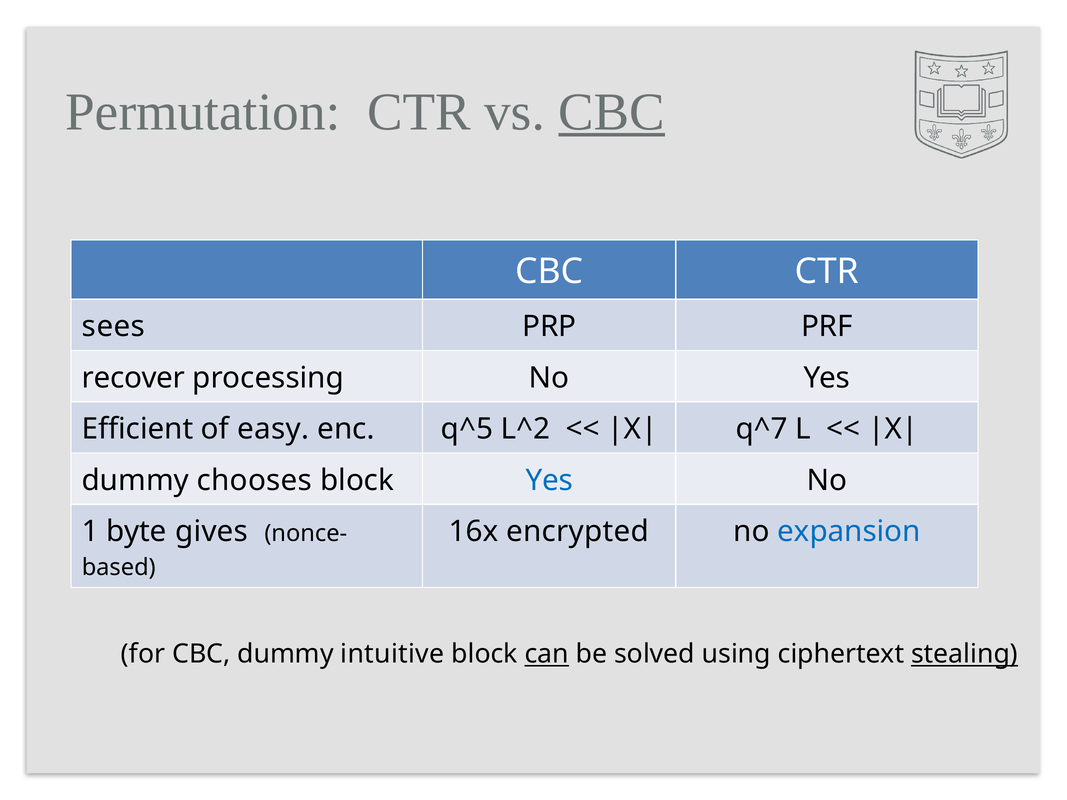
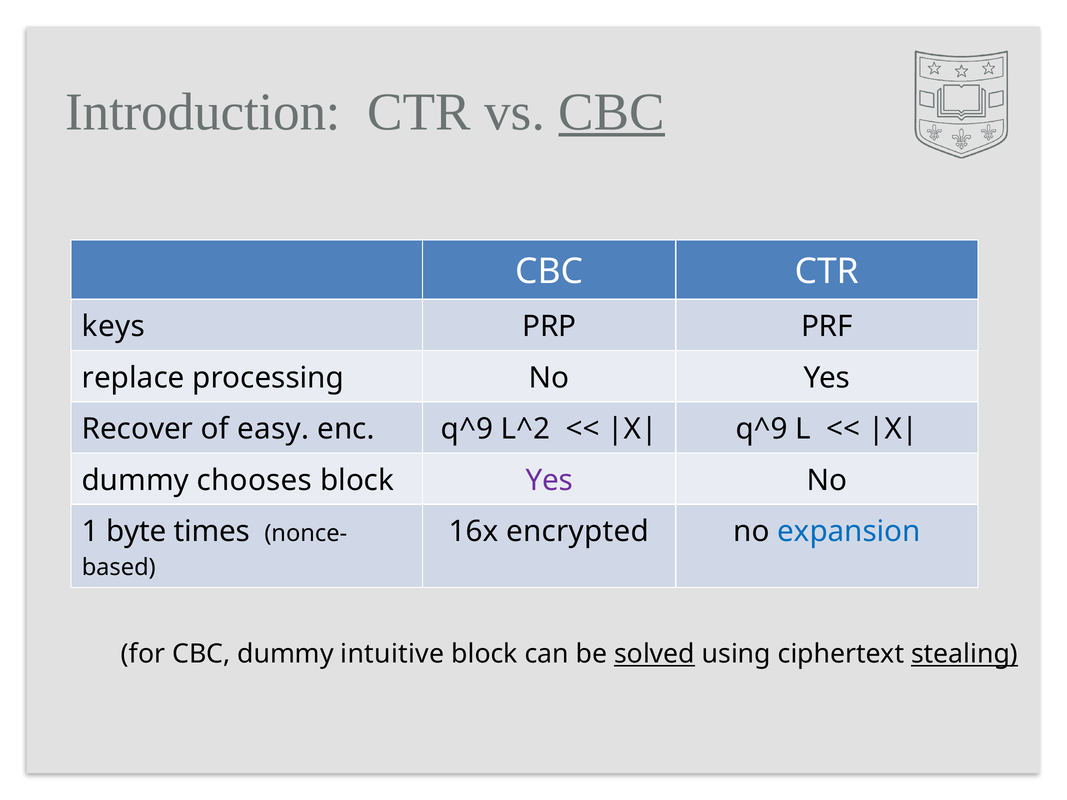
Permutation: Permutation -> Introduction
sees: sees -> keys
recover: recover -> replace
Efficient: Efficient -> Recover
enc q^5: q^5 -> q^9
q^7 at (762, 429): q^7 -> q^9
Yes at (549, 480) colour: blue -> purple
gives: gives -> times
can underline: present -> none
solved underline: none -> present
